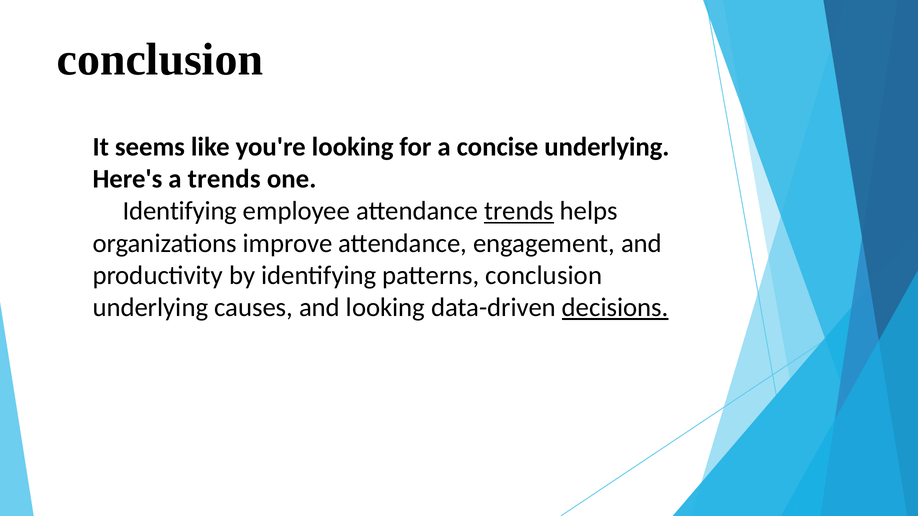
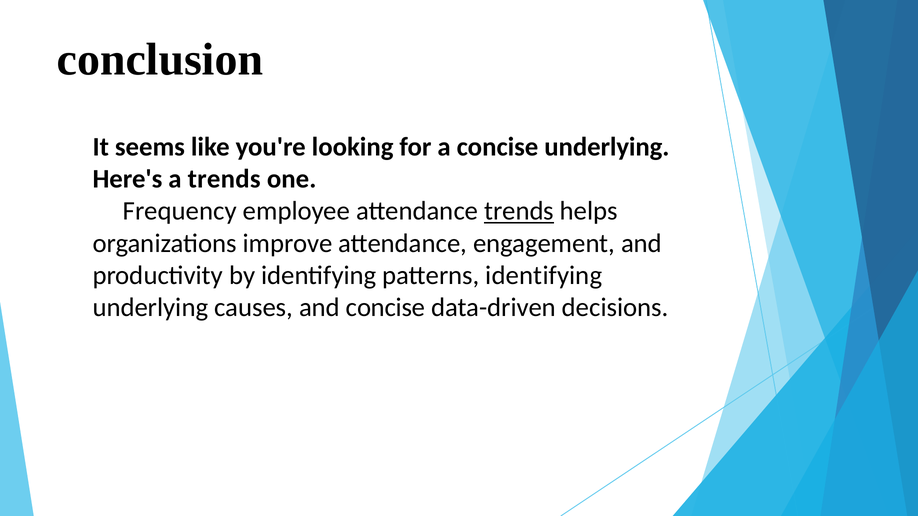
Identifying at (180, 211): Identifying -> Frequency
patterns conclusion: conclusion -> identifying
and looking: looking -> concise
decisions underline: present -> none
